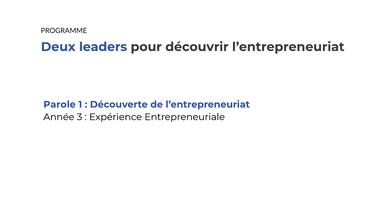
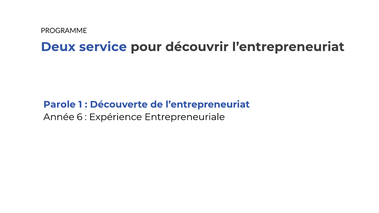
leaders: leaders -> service
3: 3 -> 6
